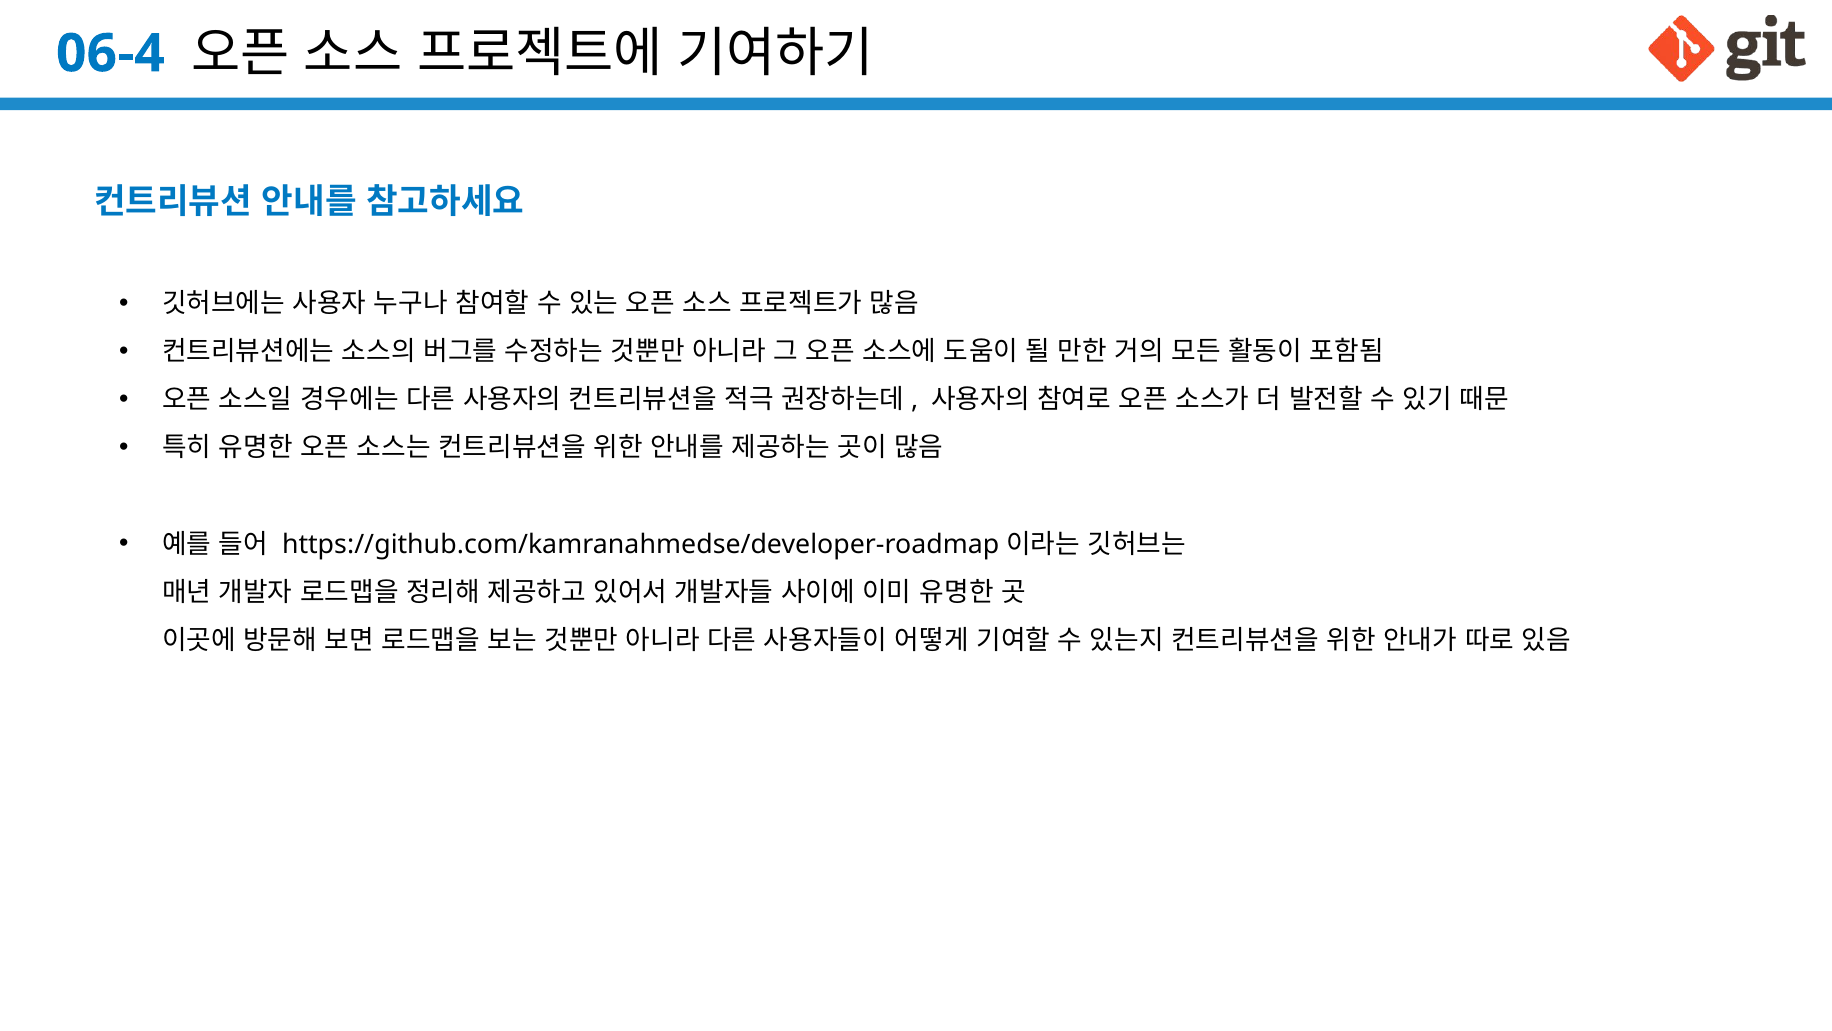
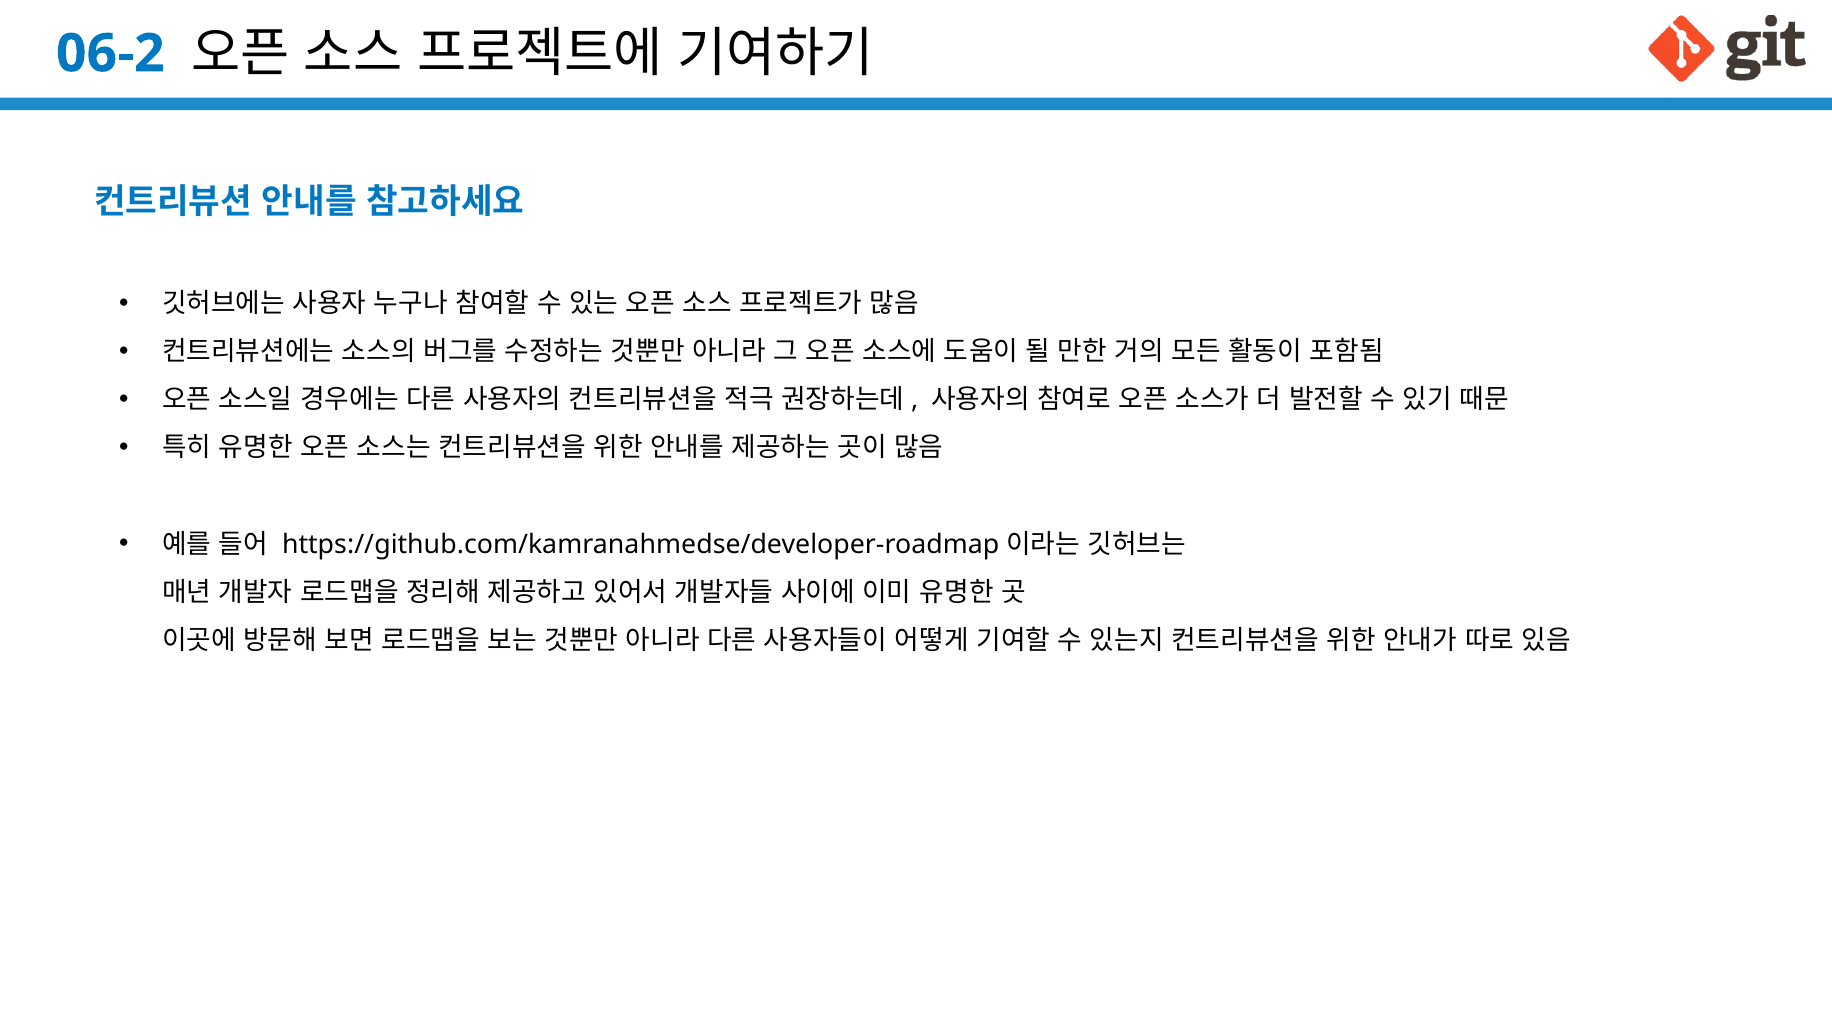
06-4: 06-4 -> 06-2
